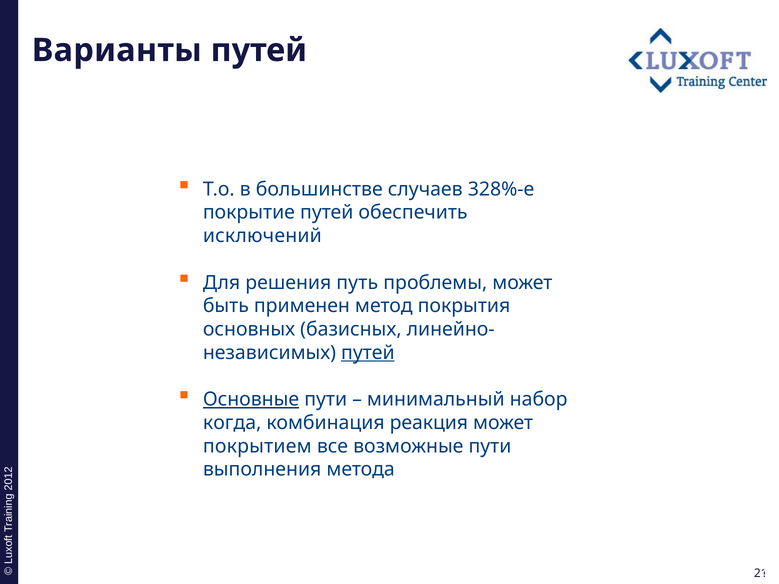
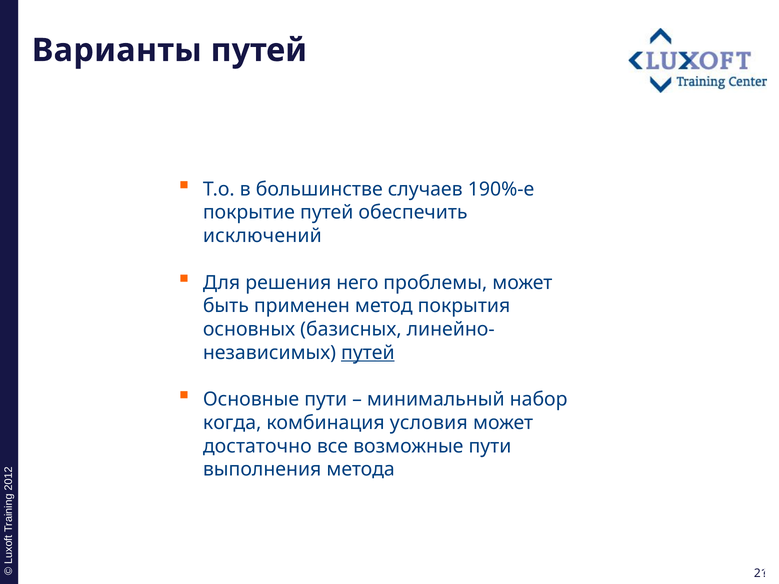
328%-е: 328%-е -> 190%-е
путь: путь -> него
Основные underline: present -> none
реакция: реакция -> условия
покрытием: покрытием -> достаточно
